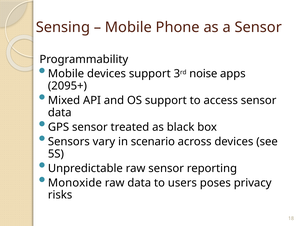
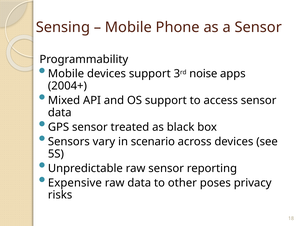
2095+: 2095+ -> 2004+
Monoxide: Monoxide -> Expensive
users: users -> other
